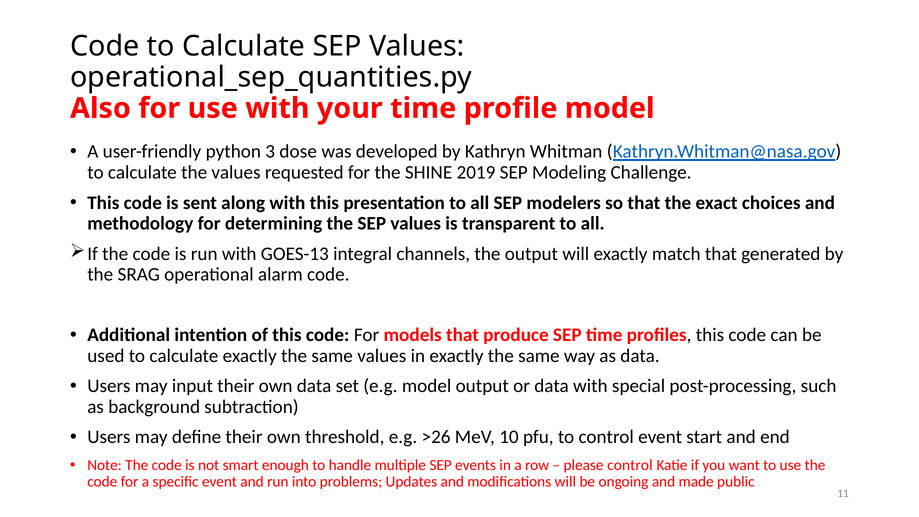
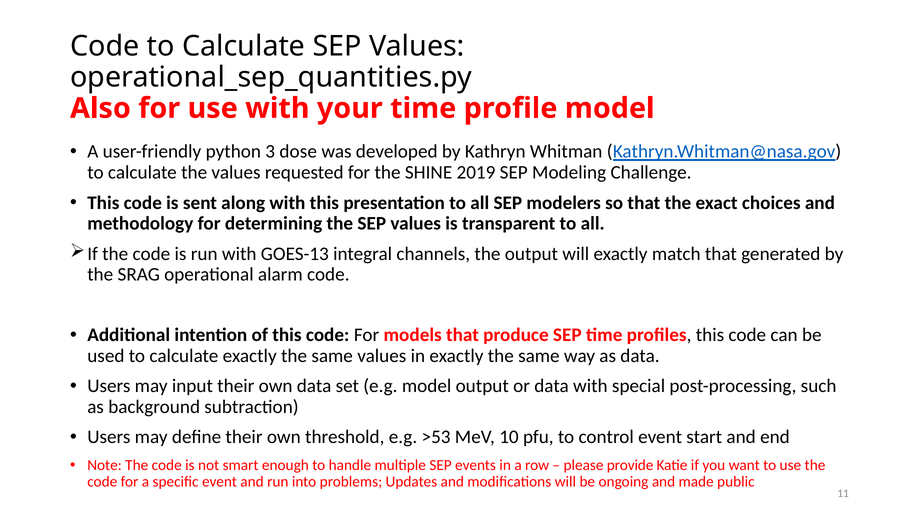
>26: >26 -> >53
please control: control -> provide
